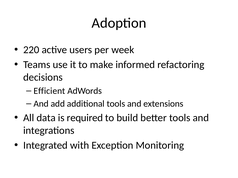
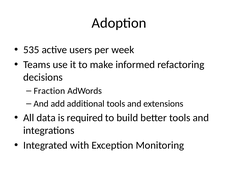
220: 220 -> 535
Efficient: Efficient -> Fraction
